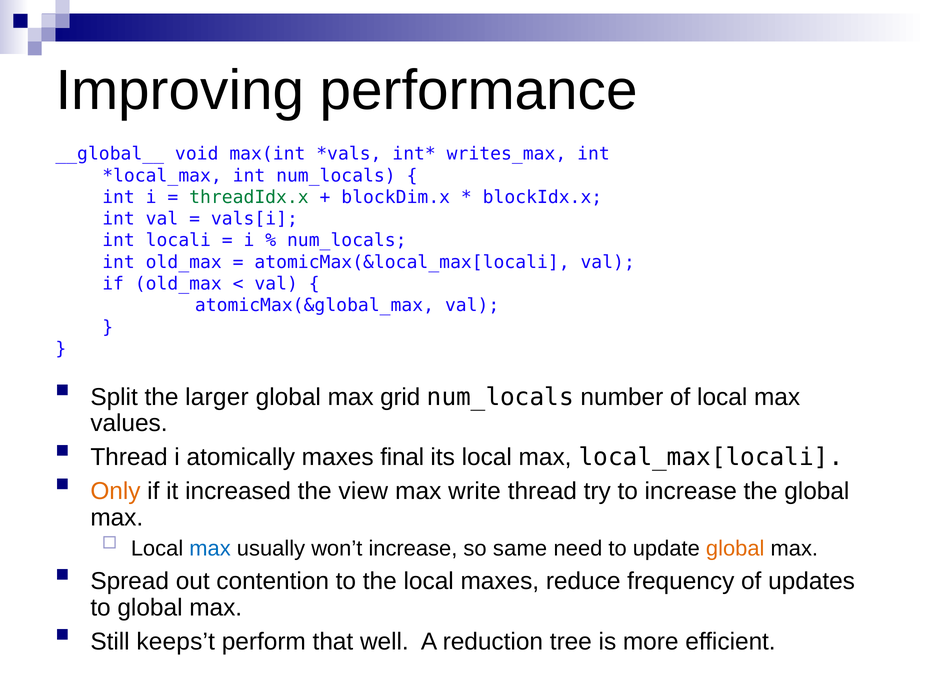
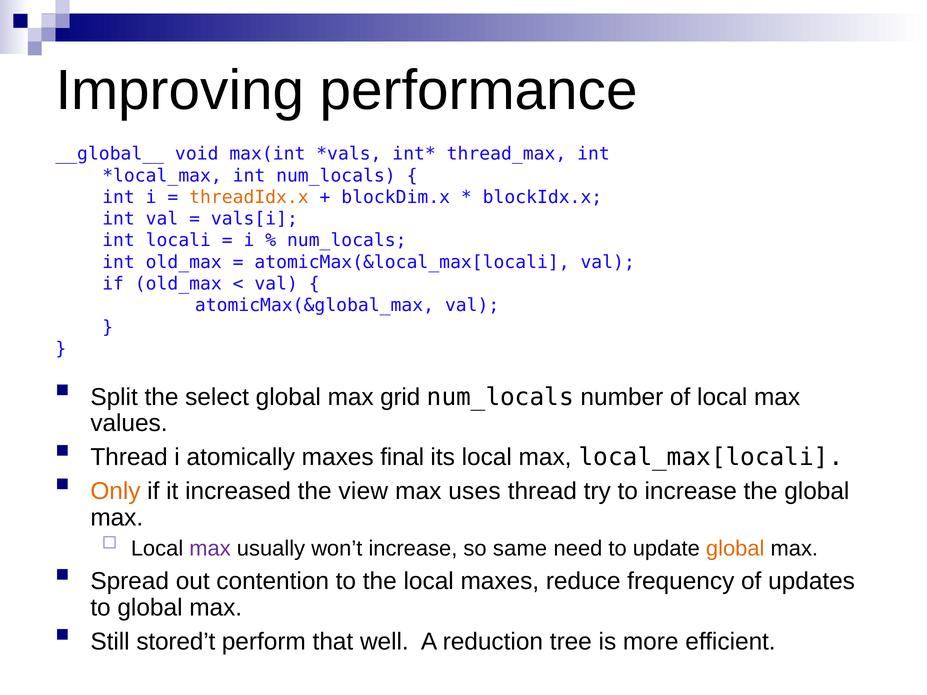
writes_max: writes_max -> thread_max
threadIdx.x colour: green -> orange
larger: larger -> select
write: write -> uses
max at (210, 549) colour: blue -> purple
keeps’t: keeps’t -> stored’t
